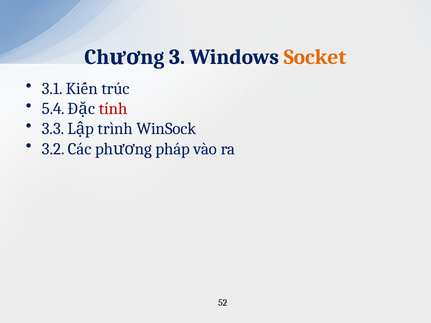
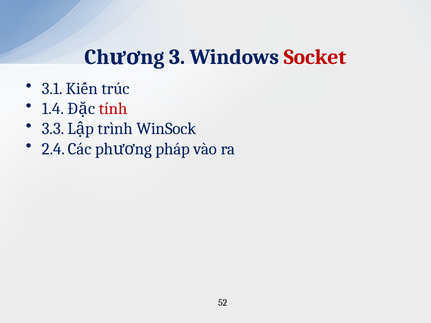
Socket colour: orange -> red
5.4: 5.4 -> 1.4
3.2: 3.2 -> 2.4
